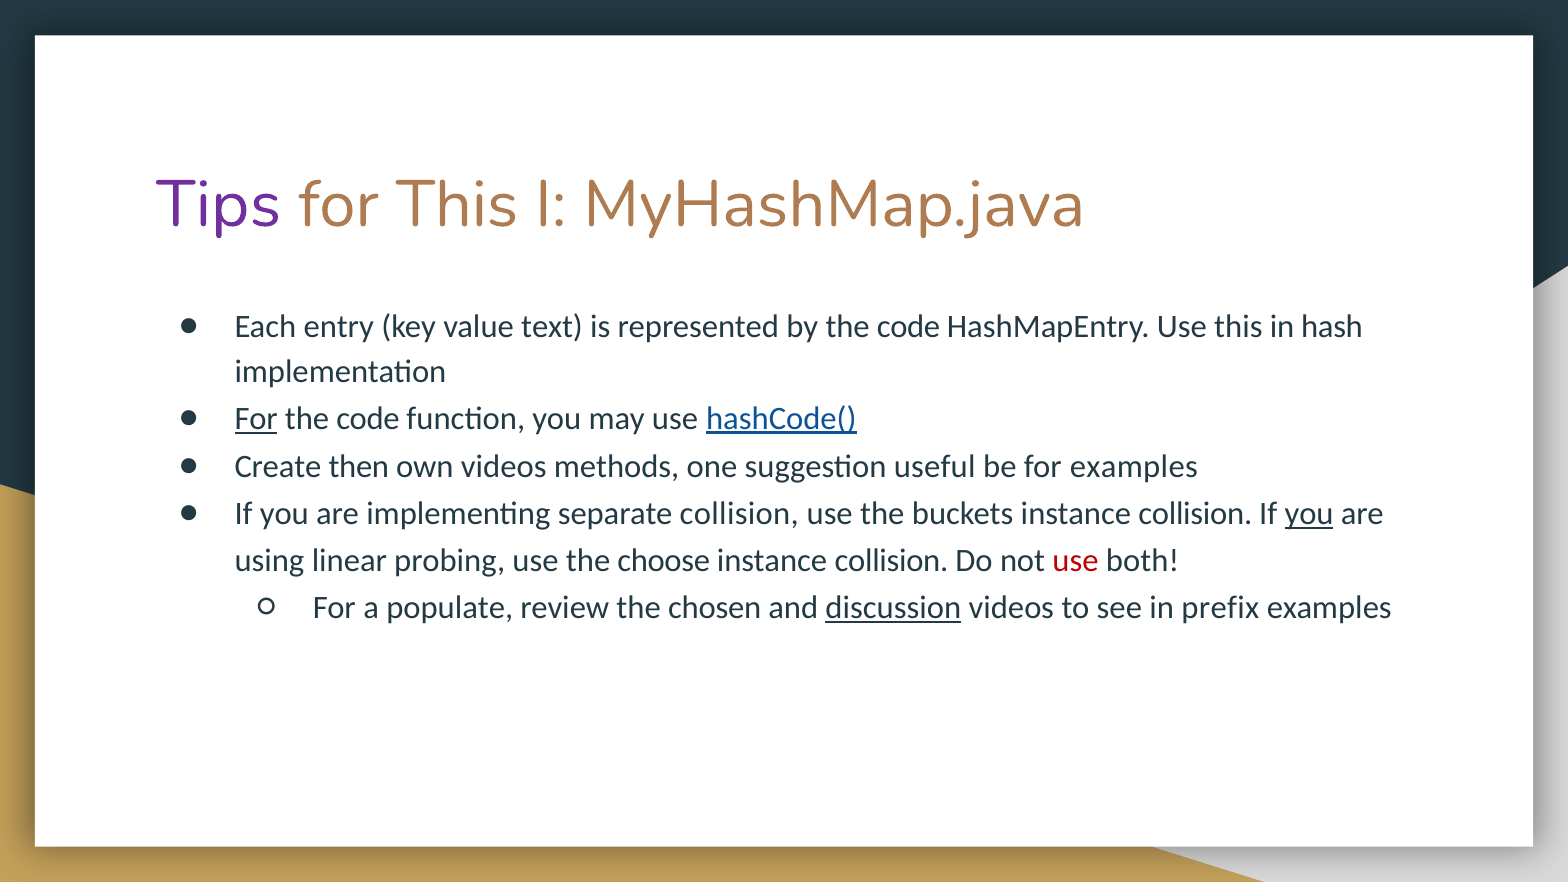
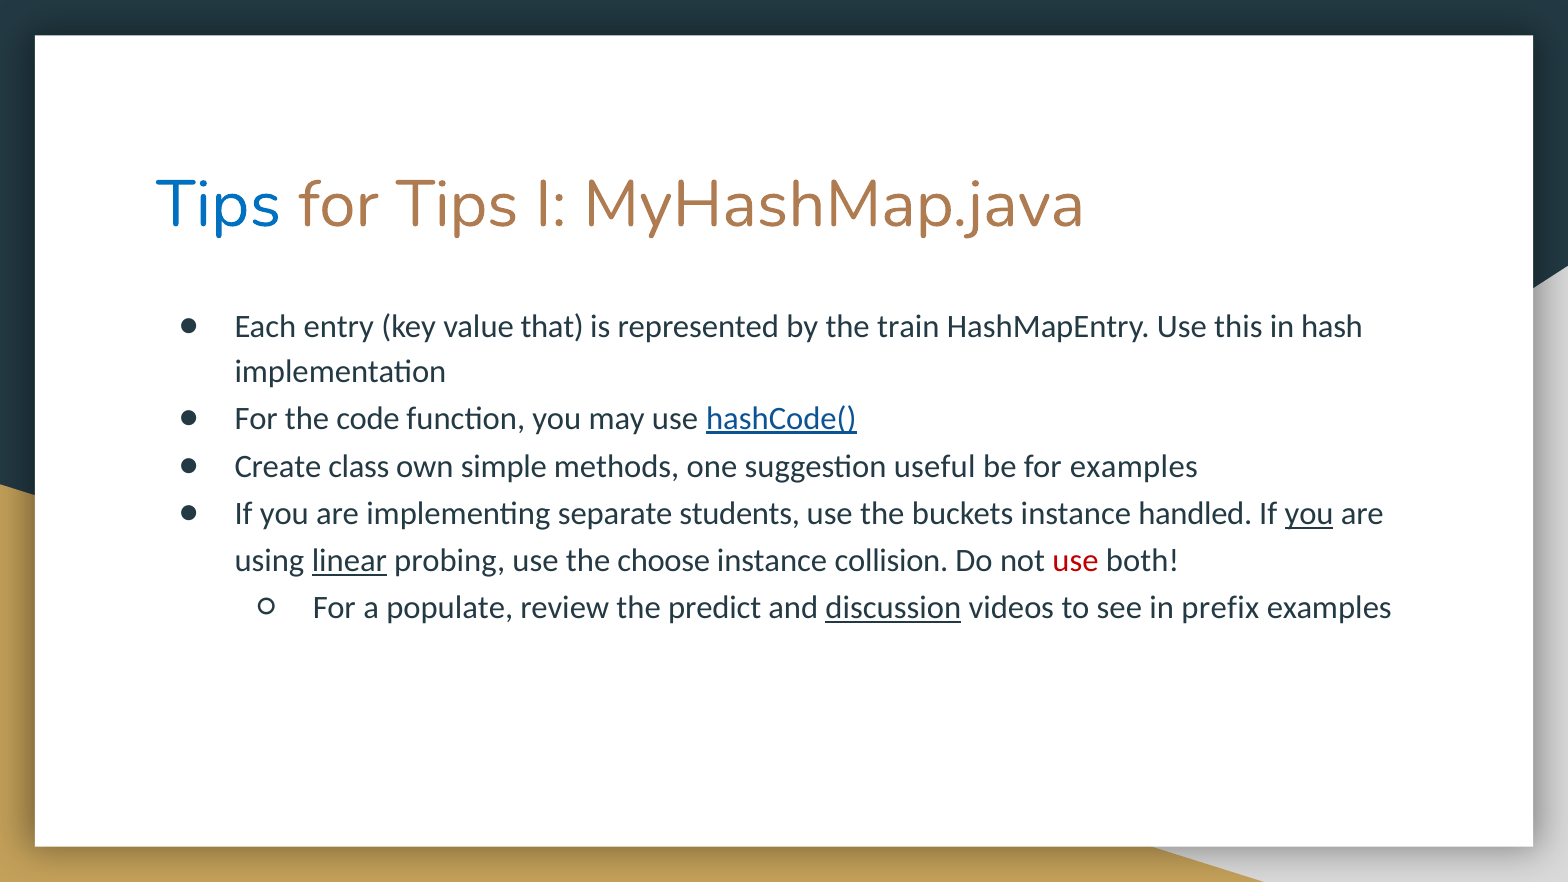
Tips at (219, 204) colour: purple -> blue
for This: This -> Tips
text: text -> that
by the code: code -> train
For at (256, 419) underline: present -> none
then: then -> class
own videos: videos -> simple
separate collision: collision -> students
buckets instance collision: collision -> handled
linear underline: none -> present
chosen: chosen -> predict
